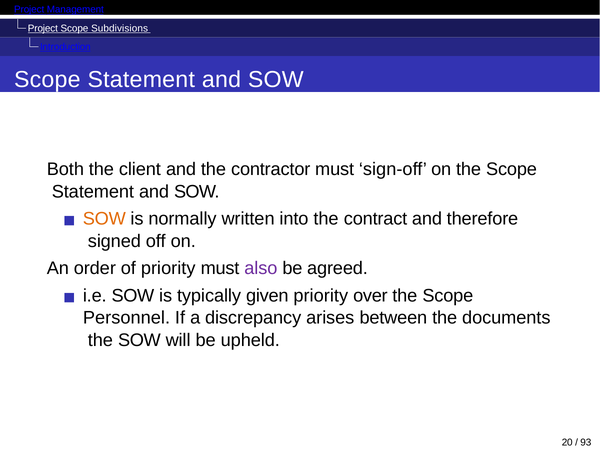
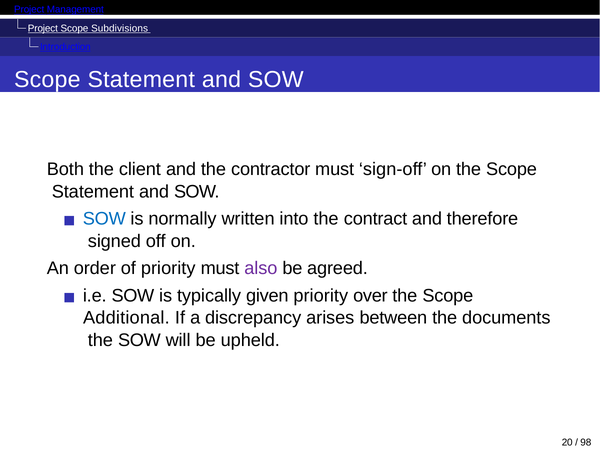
SOW at (104, 219) colour: orange -> blue
Personnel: Personnel -> Additional
93: 93 -> 98
